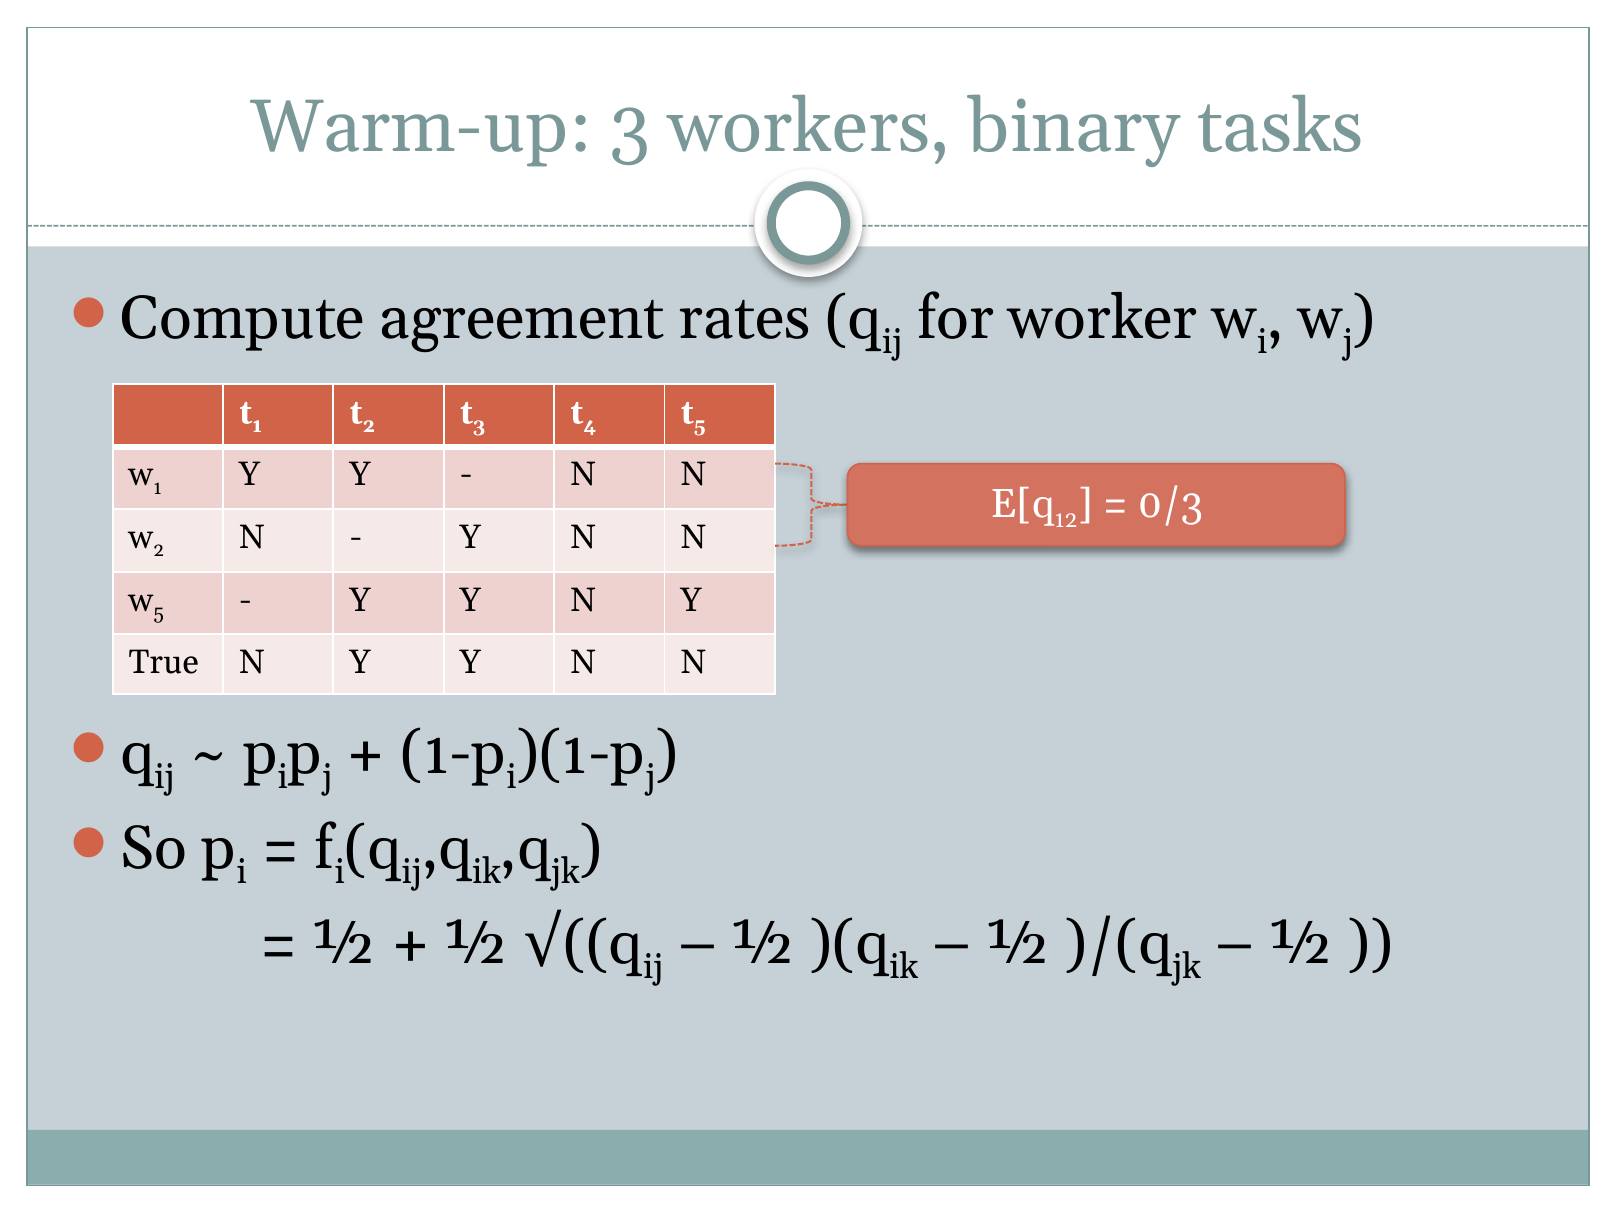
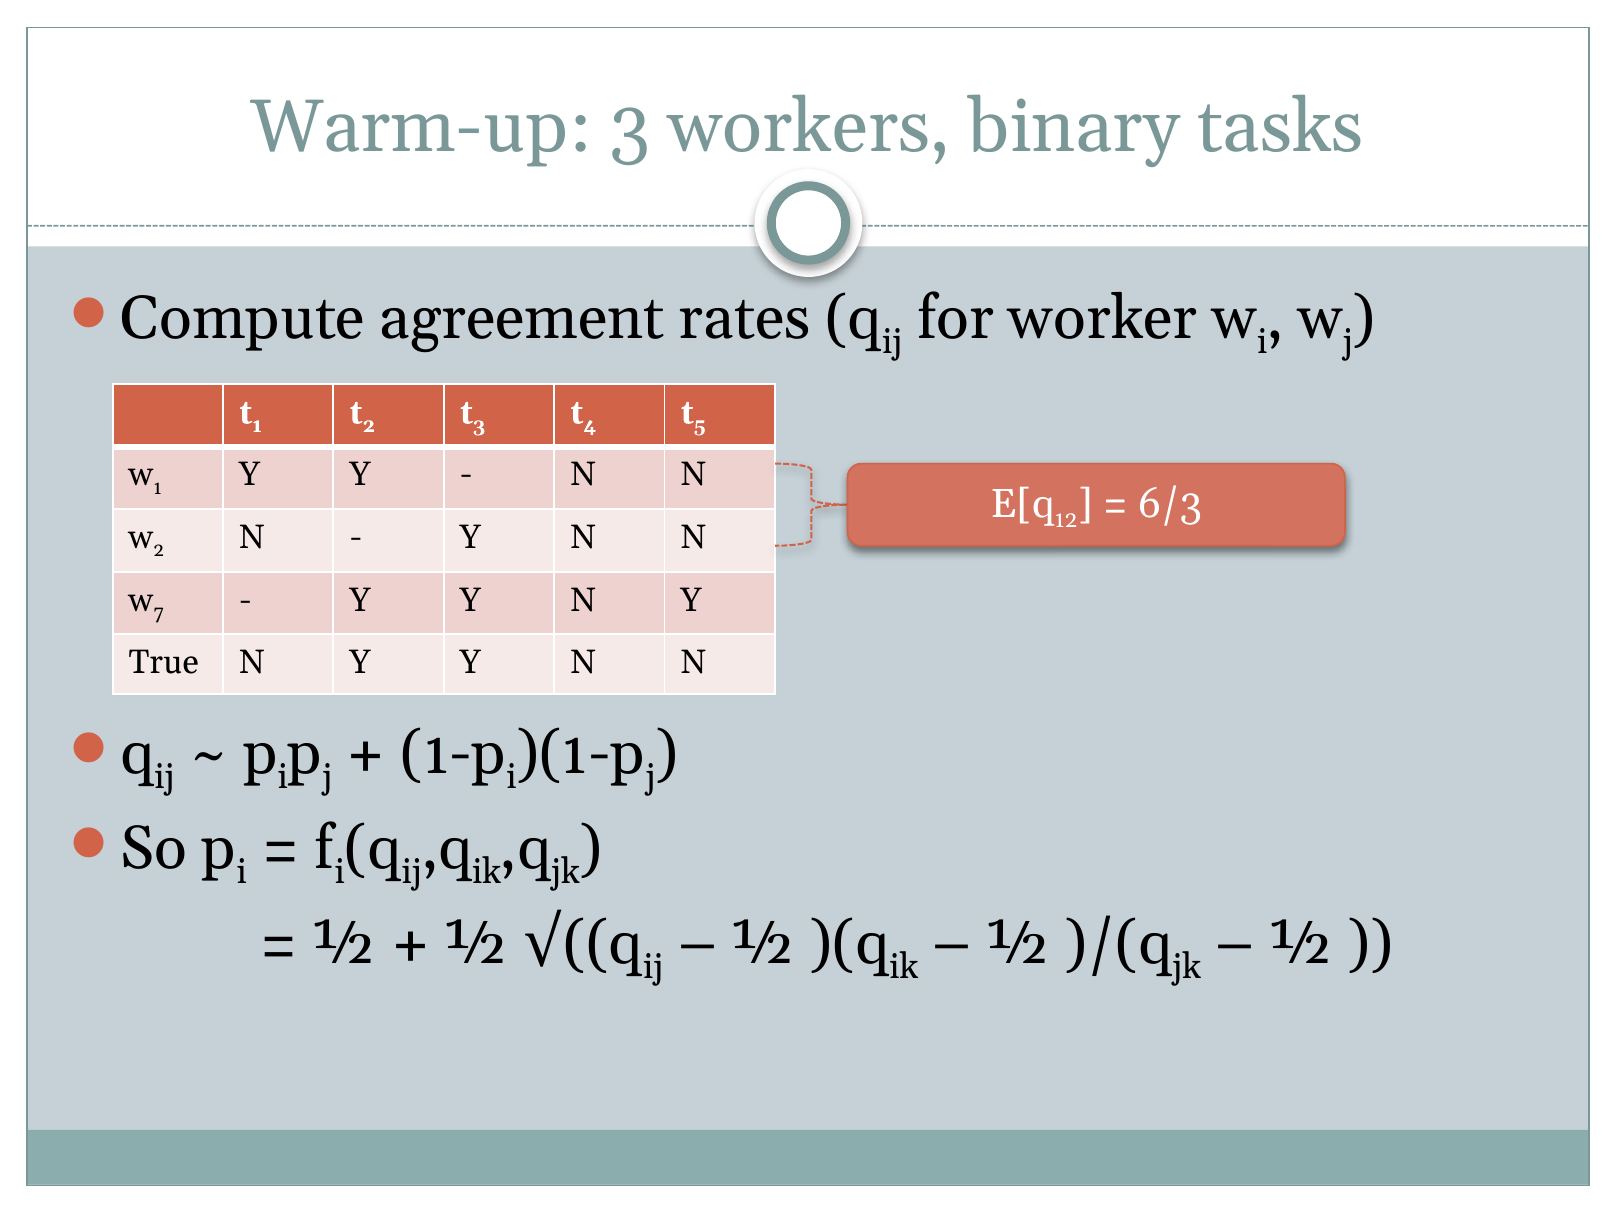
0/3: 0/3 -> 6/3
5 at (159, 613): 5 -> 7
